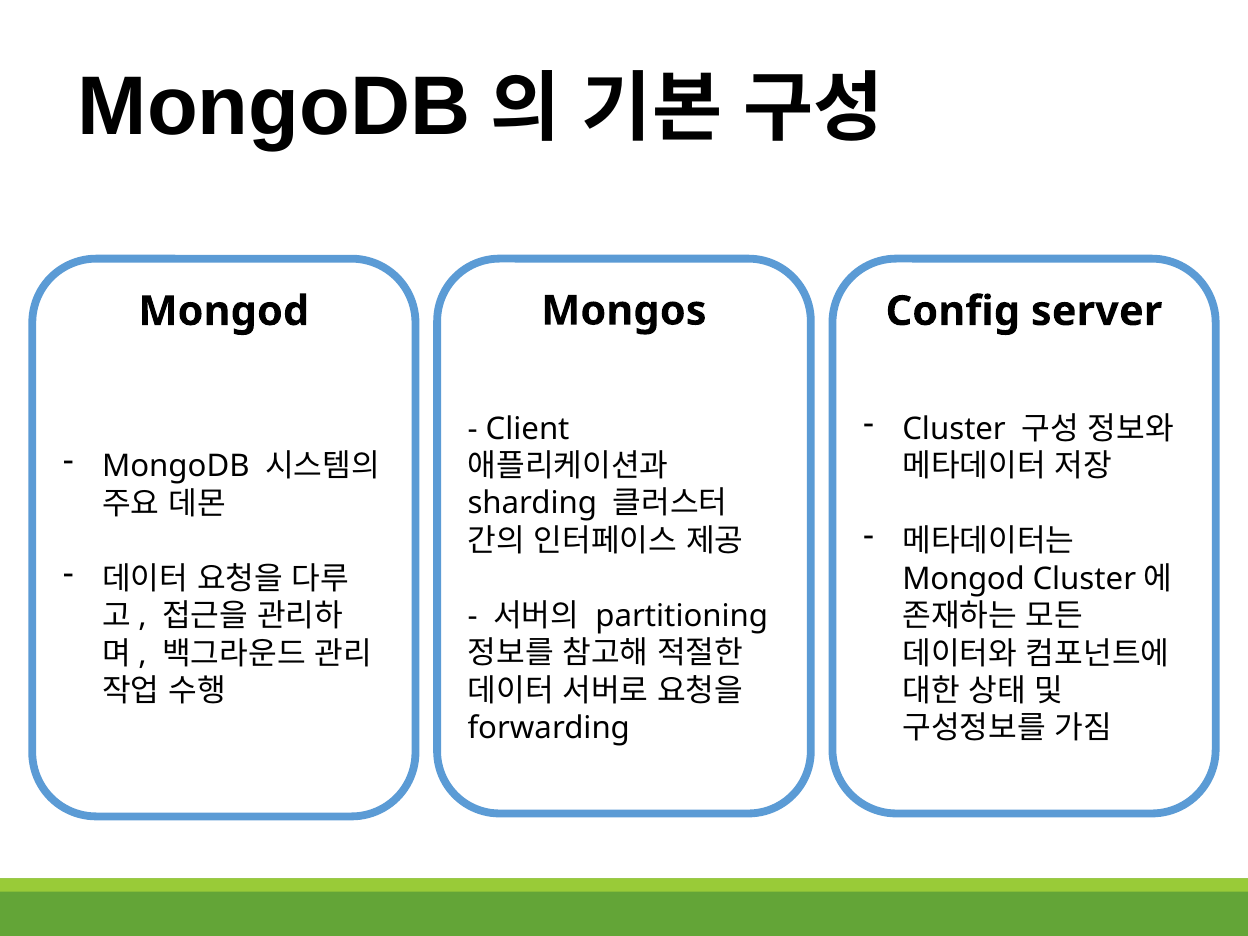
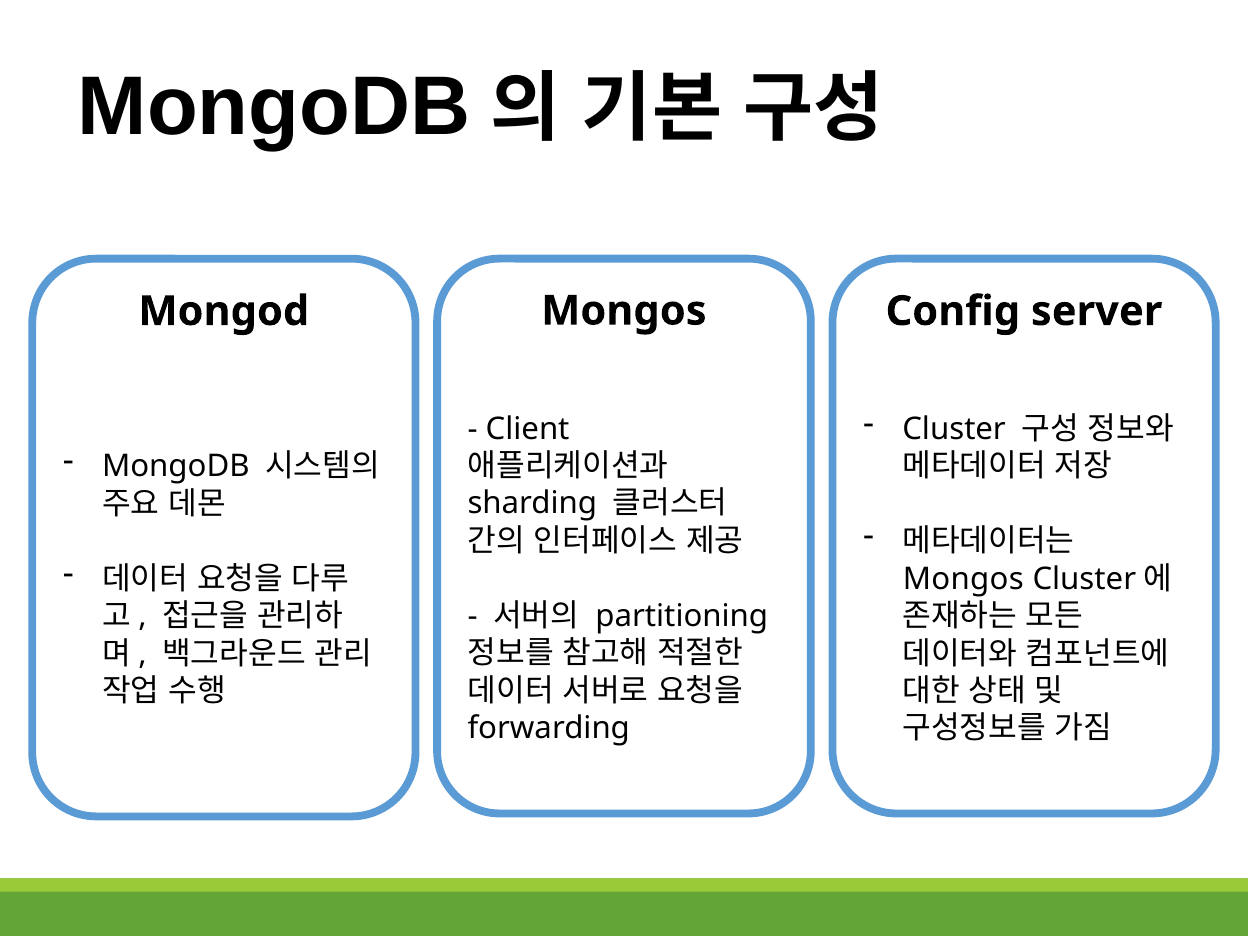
Mongod at (964, 579): Mongod -> Mongos
